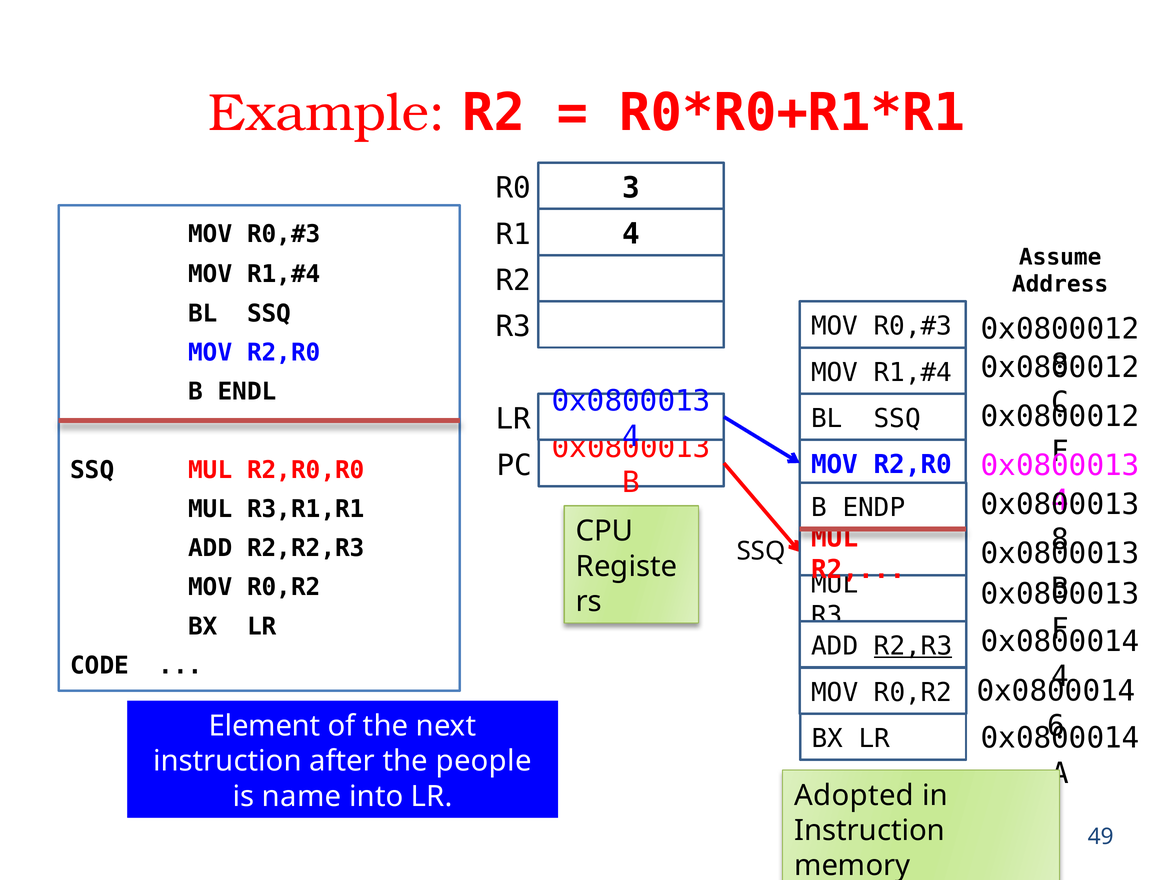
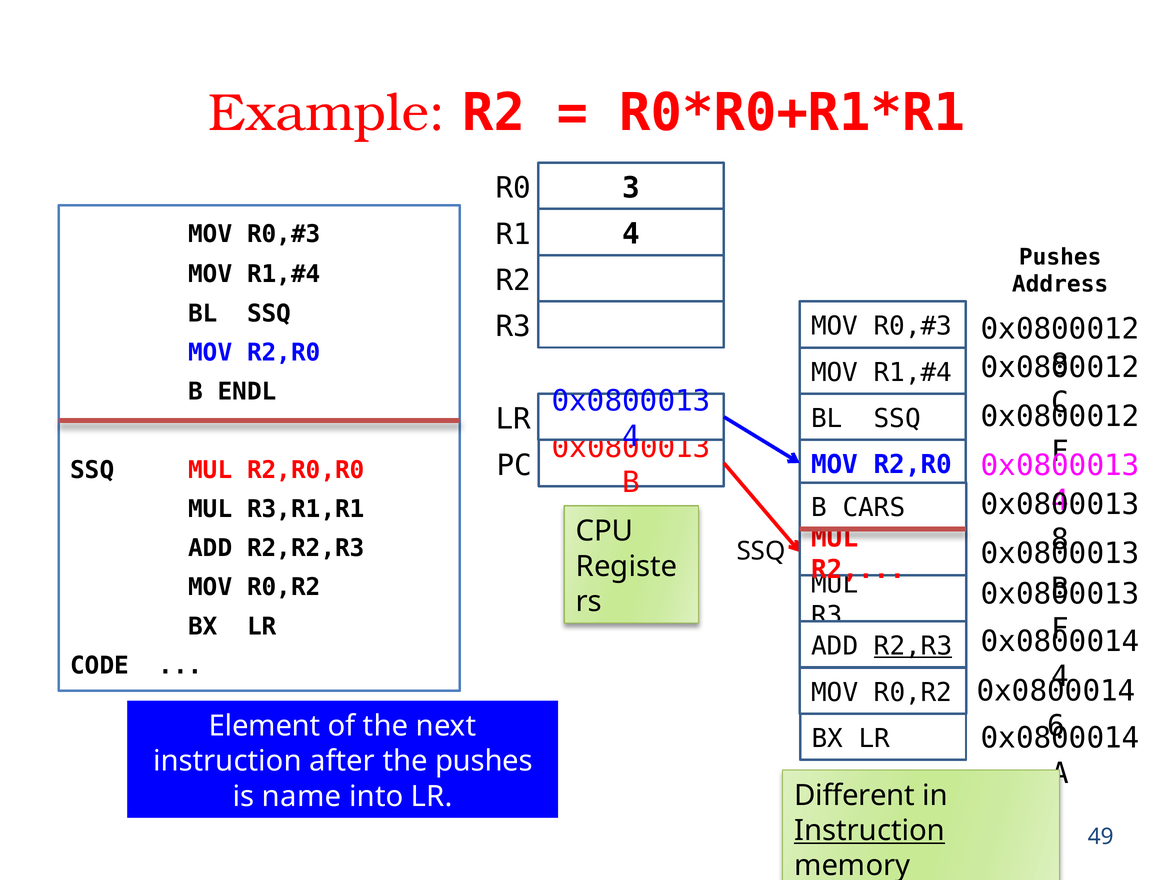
Assume at (1060, 257): Assume -> Pushes
ENDP: ENDP -> CARS
the people: people -> pushes
Adopted: Adopted -> Different
Instruction at (870, 831) underline: none -> present
